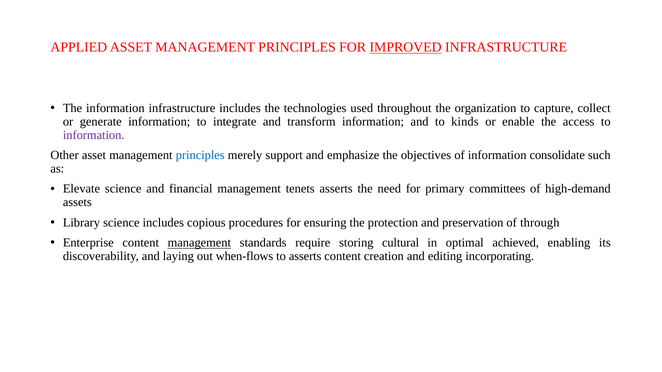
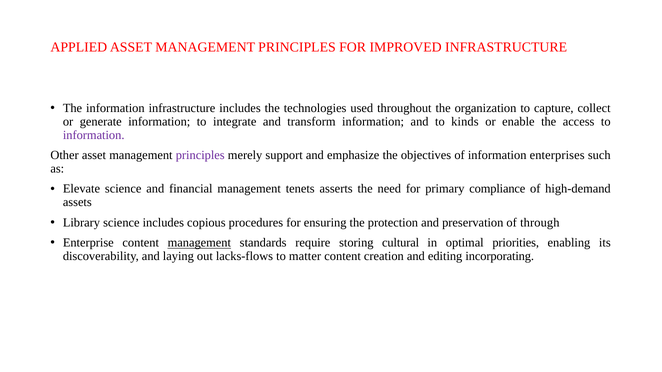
IMPROVED underline: present -> none
principles at (200, 155) colour: blue -> purple
consolidate: consolidate -> enterprises
committees: committees -> compliance
achieved: achieved -> priorities
when-flows: when-flows -> lacks-flows
to asserts: asserts -> matter
